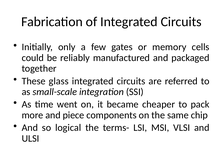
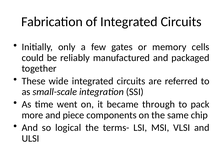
glass: glass -> wide
cheaper: cheaper -> through
